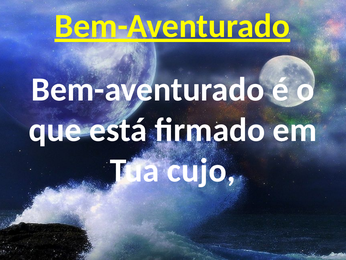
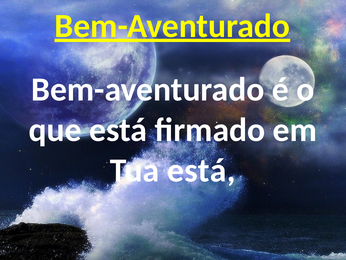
Tua cujo: cujo -> está
